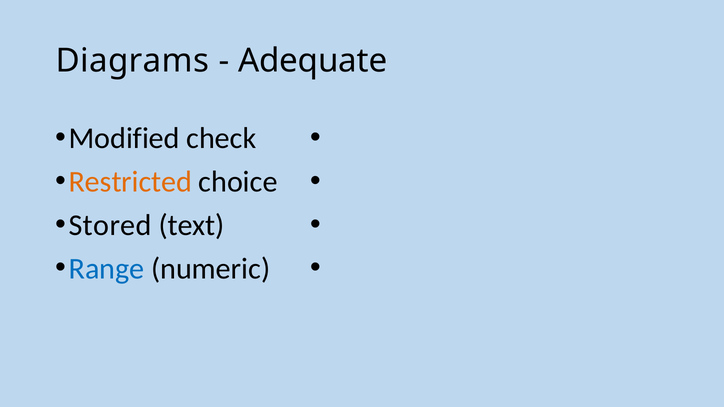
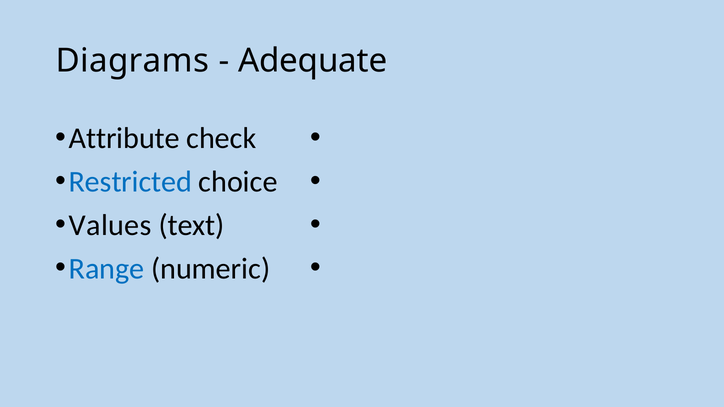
Modified: Modified -> Attribute
Restricted colour: orange -> blue
Stored: Stored -> Values
